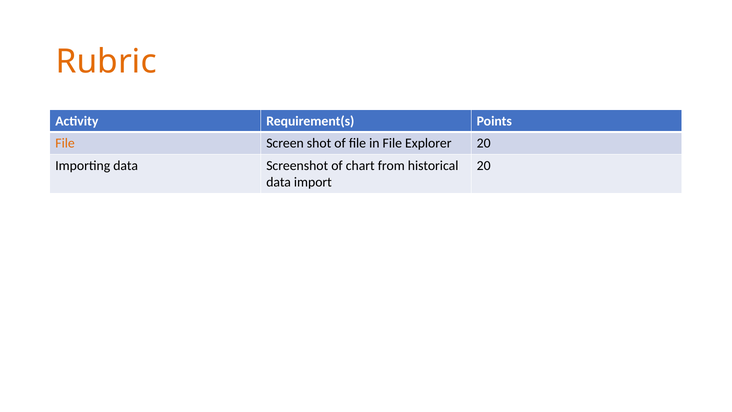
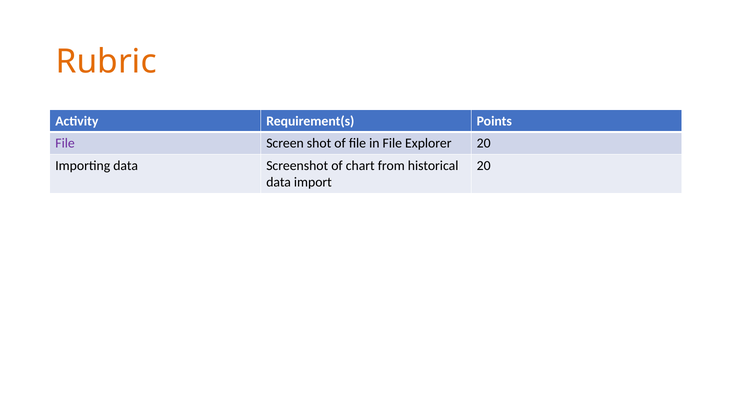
File at (65, 143) colour: orange -> purple
